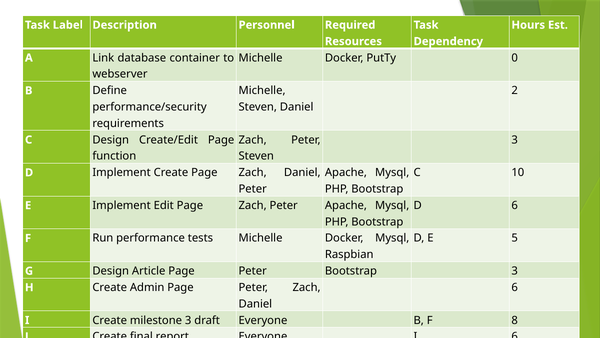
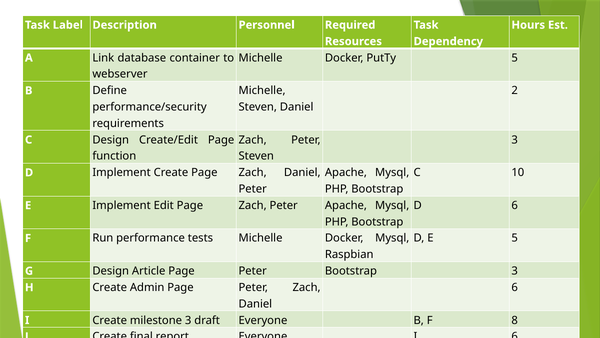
PutTy 0: 0 -> 5
